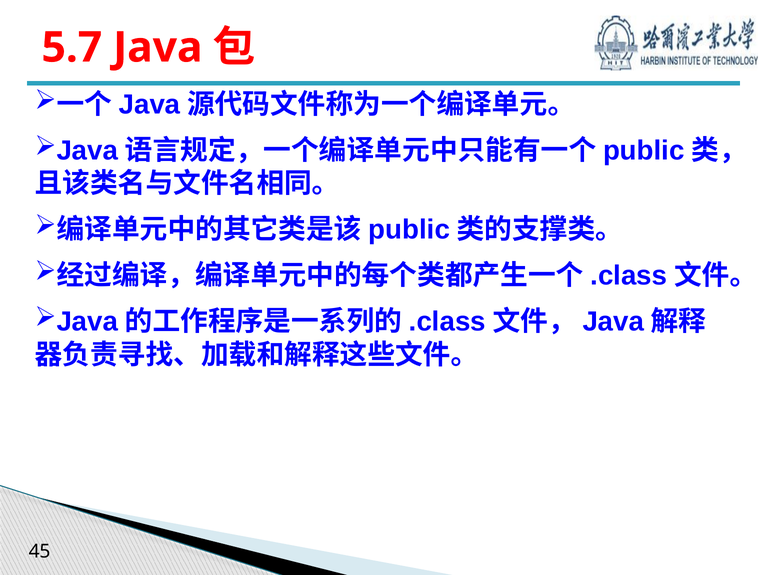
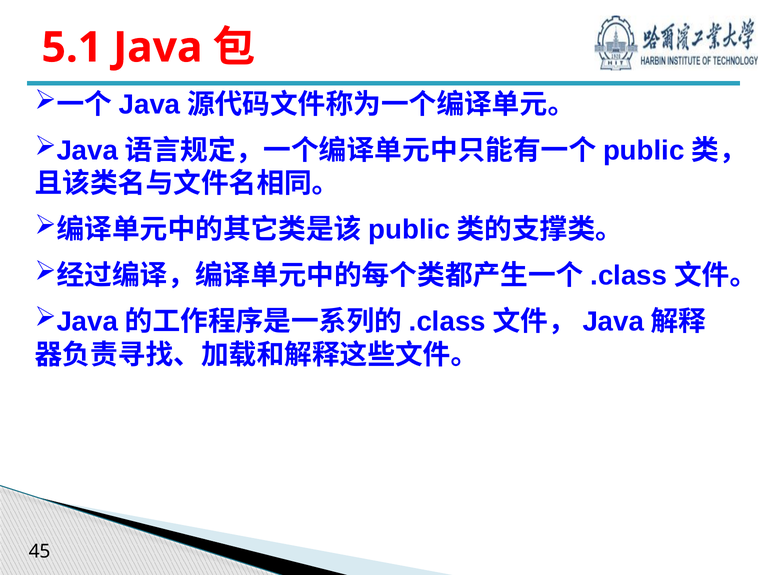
5.7: 5.7 -> 5.1
